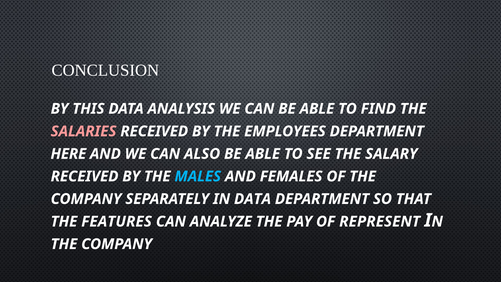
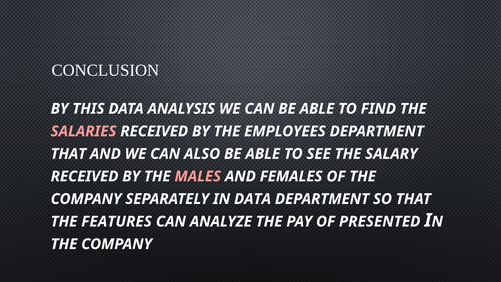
HERE at (68, 154): HERE -> THAT
MALES colour: light blue -> pink
REPRESENT: REPRESENT -> PRESENTED
